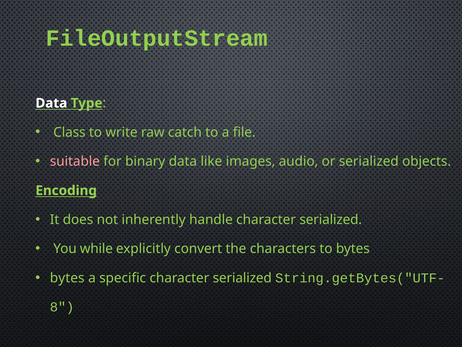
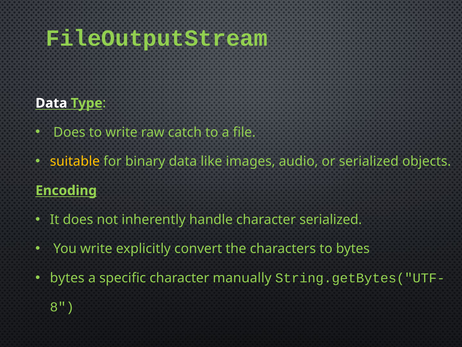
Class at (69, 132): Class -> Does
suitable colour: pink -> yellow
You while: while -> write
specific character serialized: serialized -> manually
